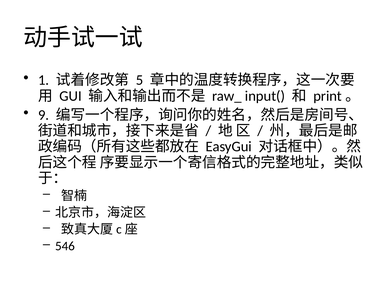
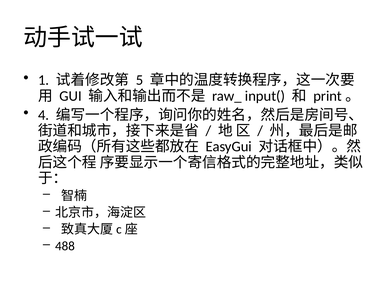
9: 9 -> 4
546: 546 -> 488
